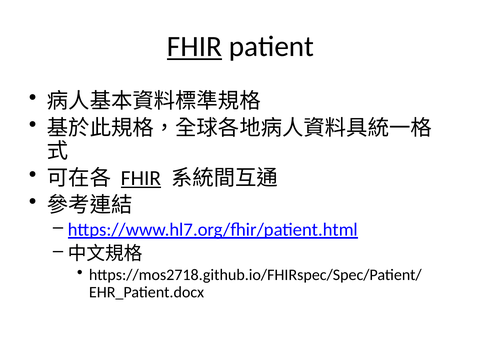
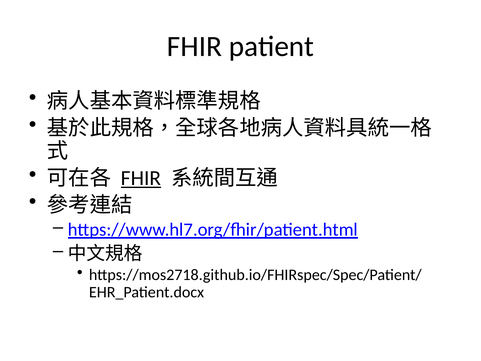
FHIR at (194, 47) underline: present -> none
